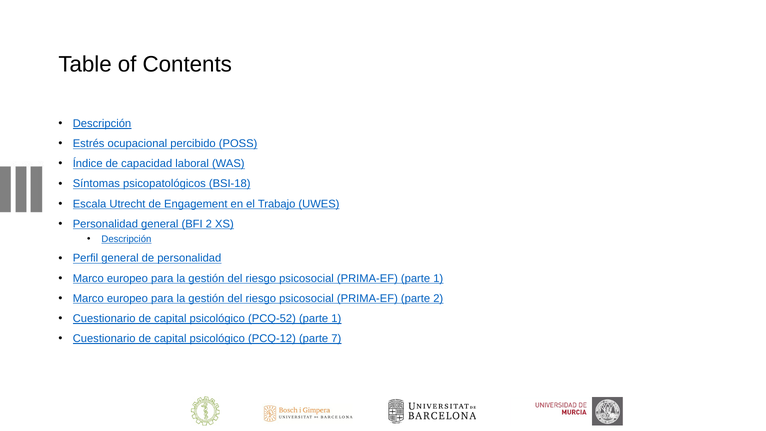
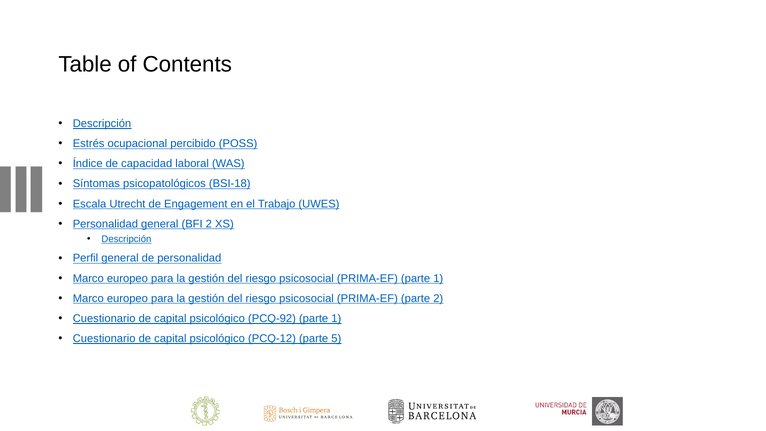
PCQ-52: PCQ-52 -> PCQ-92
7: 7 -> 5
